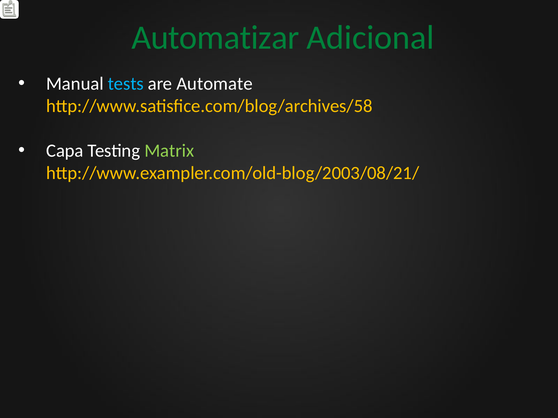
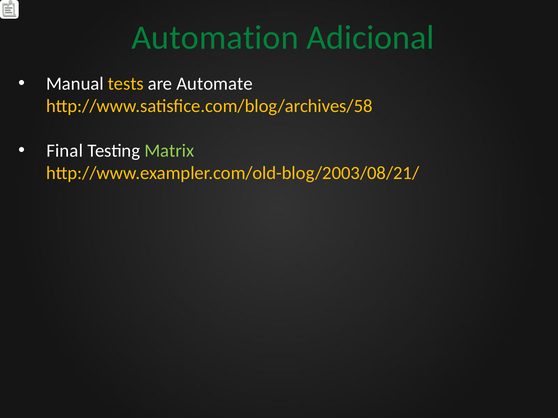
Automatizar: Automatizar -> Automation
tests colour: light blue -> yellow
Capa: Capa -> Final
